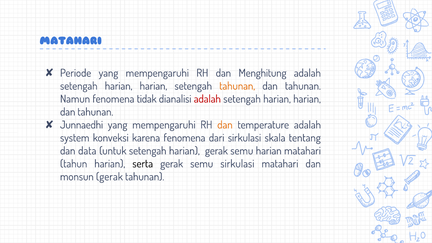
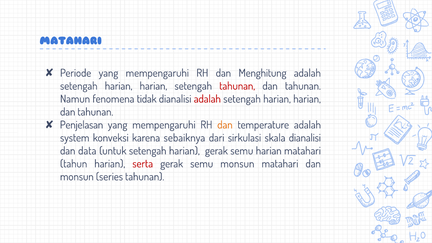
tahunan at (237, 86) colour: orange -> red
Junnaedhi: Junnaedhi -> Penjelasan
karena fenomena: fenomena -> sebaiknya
skala tentang: tentang -> dianalisi
serta colour: black -> red
semu sirkulasi: sirkulasi -> monsun
monsun gerak: gerak -> series
